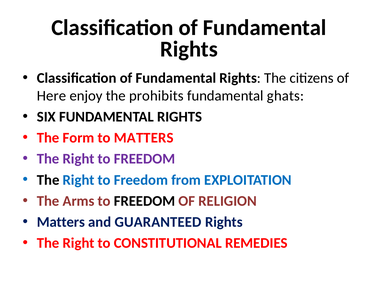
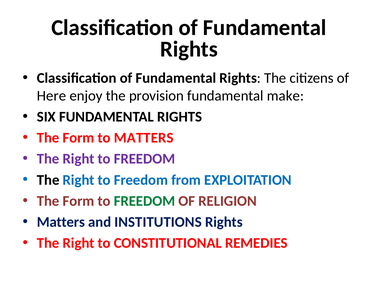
prohibits: prohibits -> provision
ghats: ghats -> make
Arms at (79, 201): Arms -> Form
FREEDOM at (144, 201) colour: black -> green
GUARANTEED: GUARANTEED -> INSTITUTIONS
